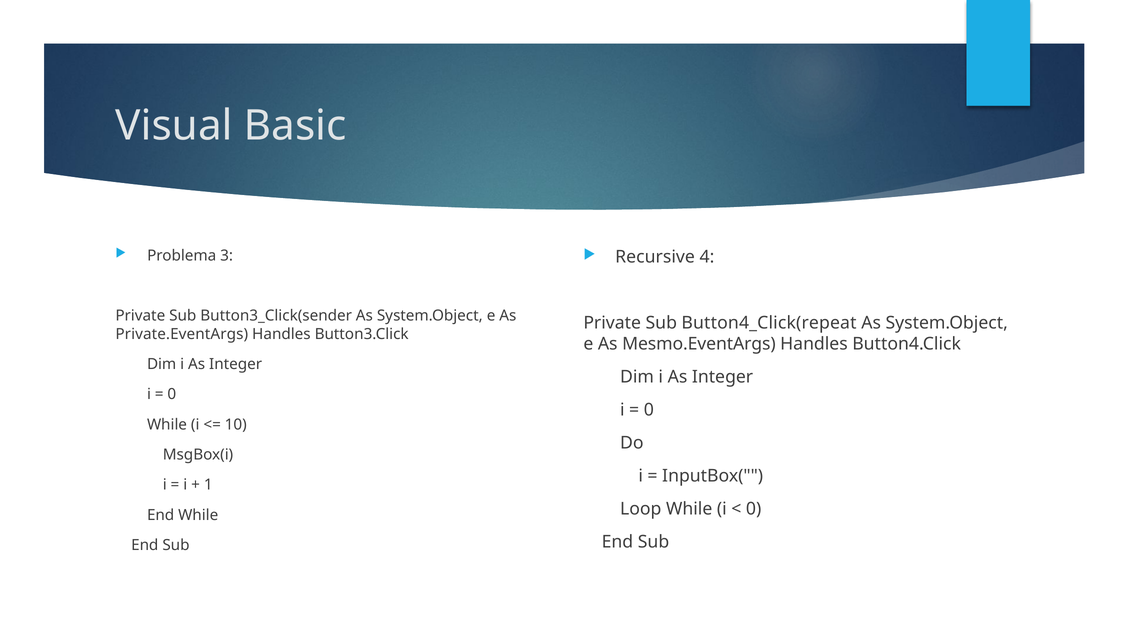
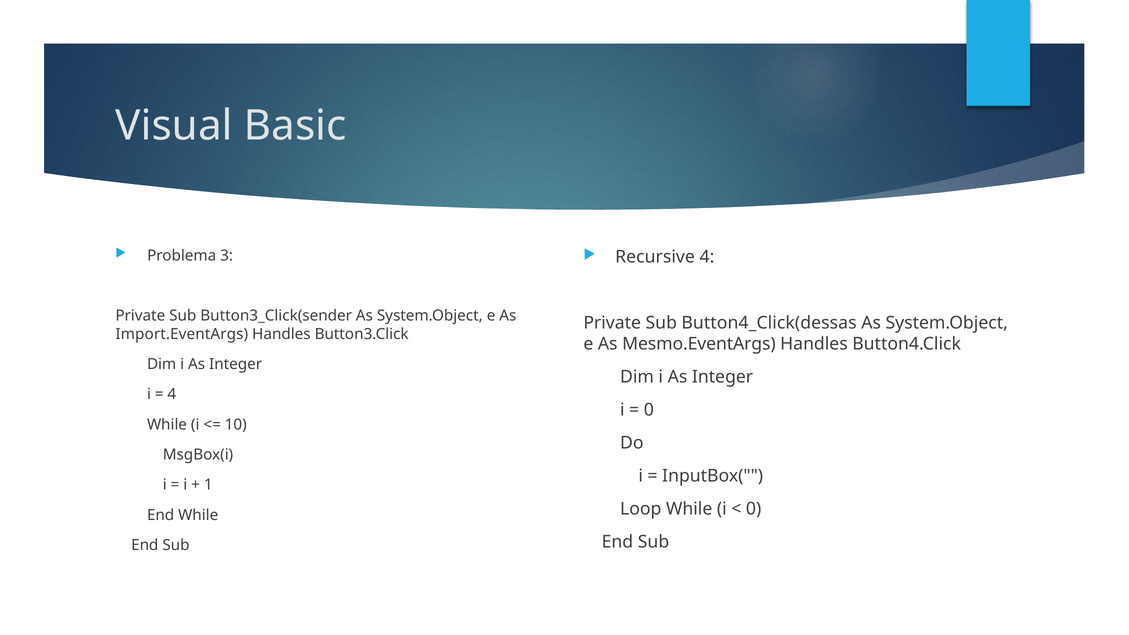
Button4_Click(repeat: Button4_Click(repeat -> Button4_Click(dessas
Private.EventArgs: Private.EventArgs -> Import.EventArgs
0 at (172, 394): 0 -> 4
